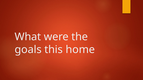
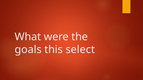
home: home -> select
